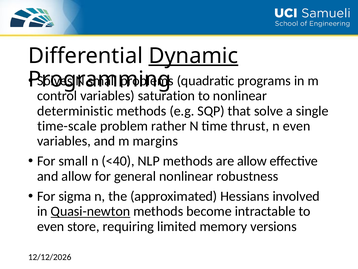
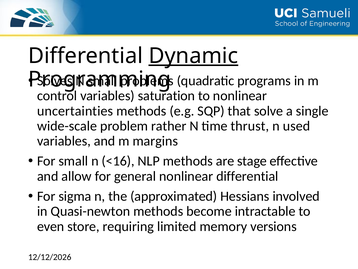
deterministic: deterministic -> uncertainties
time-scale: time-scale -> wide-scale
n even: even -> used
<40: <40 -> <16
are allow: allow -> stage
nonlinear robustness: robustness -> differential
Quasi-newton underline: present -> none
